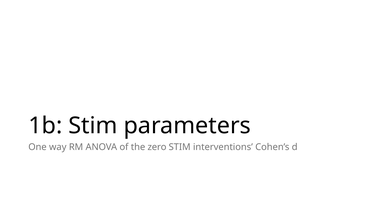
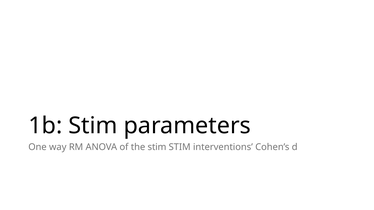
the zero: zero -> stim
